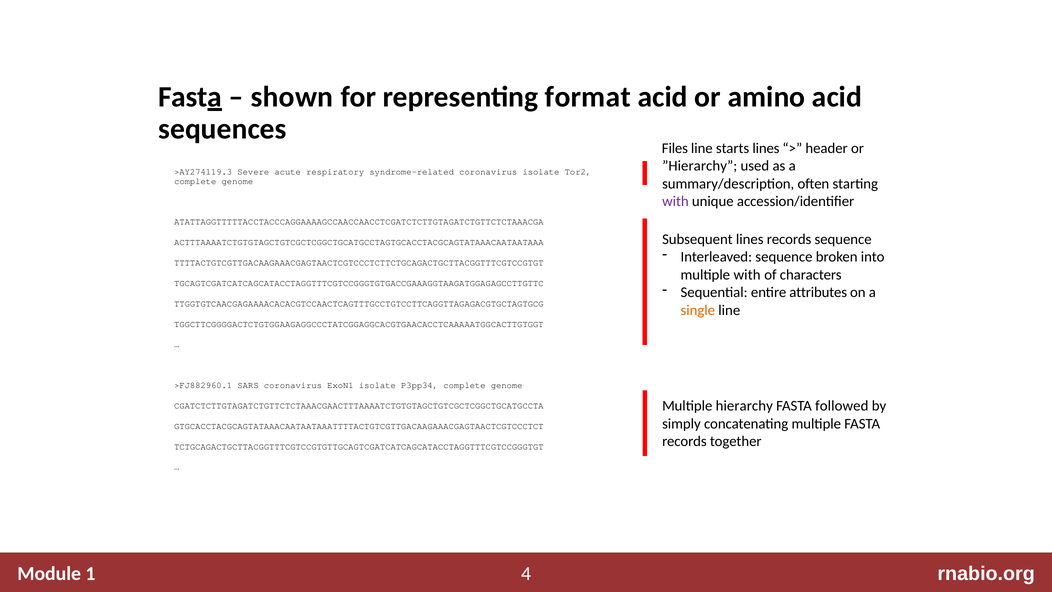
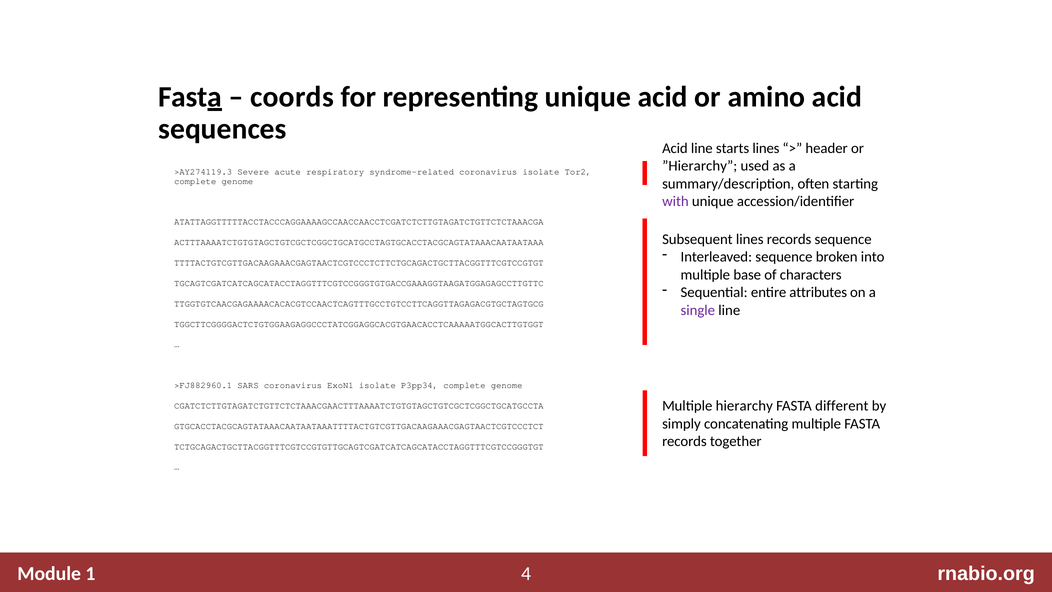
shown: shown -> coords
representing format: format -> unique
Files at (675, 148): Files -> Acid
multiple with: with -> base
single colour: orange -> purple
followed: followed -> different
